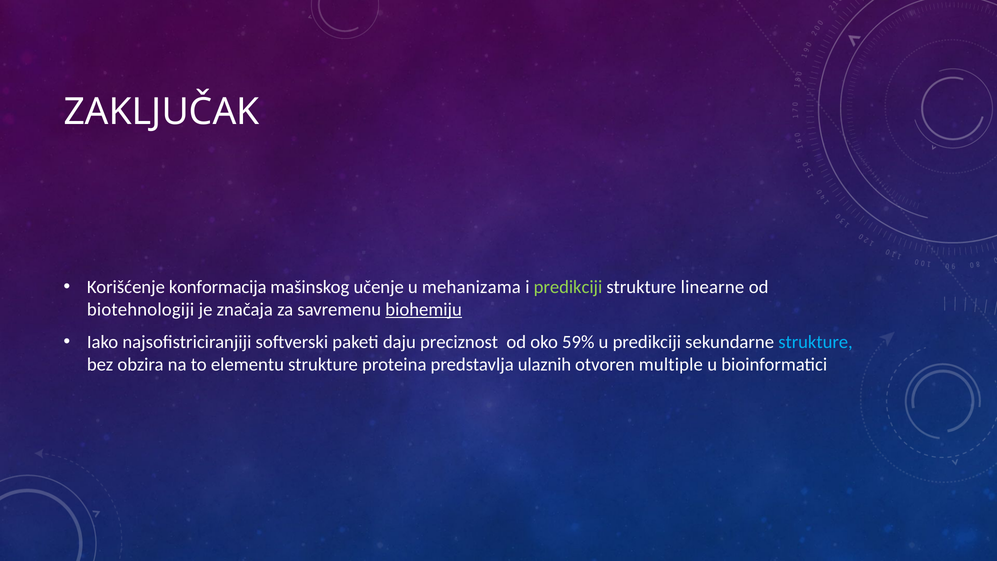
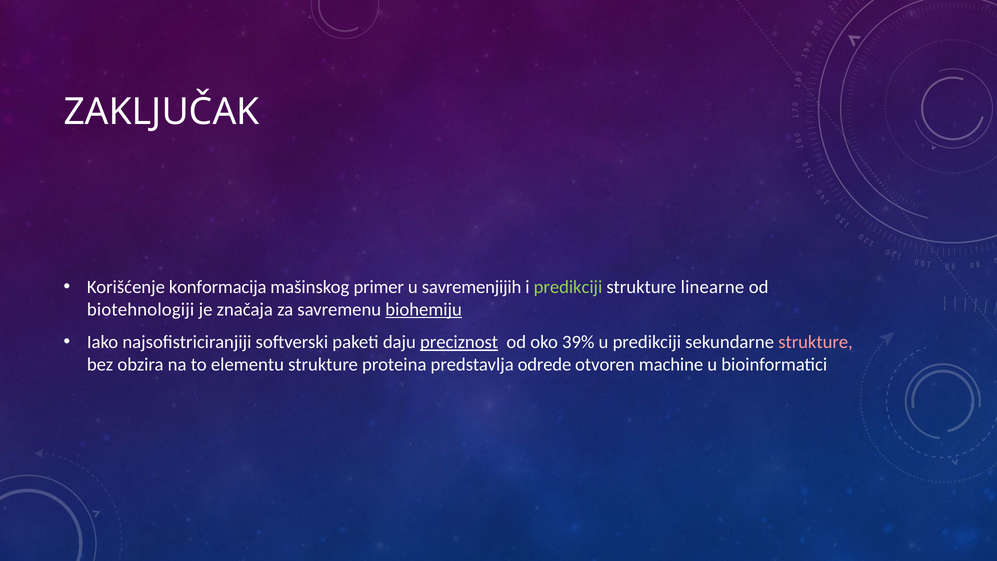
učenje: učenje -> primer
mehanizama: mehanizama -> savremenjijih
preciznost underline: none -> present
59%: 59% -> 39%
strukture at (816, 342) colour: light blue -> pink
ulaznih: ulaznih -> odrede
multiple: multiple -> machine
